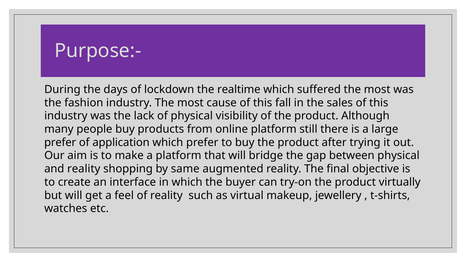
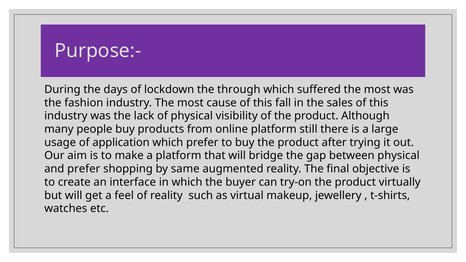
realtime: realtime -> through
prefer at (60, 142): prefer -> usage
and reality: reality -> prefer
